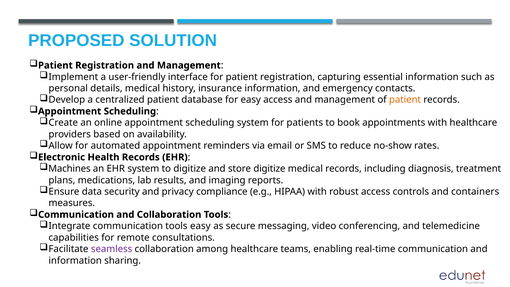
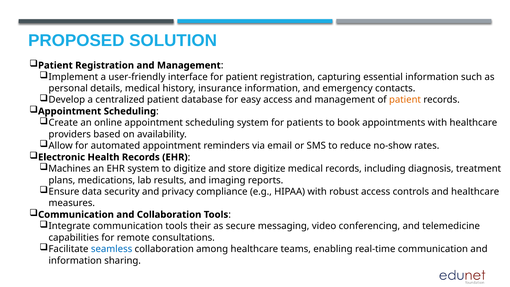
and containers: containers -> healthcare
tools easy: easy -> their
seamless colour: purple -> blue
